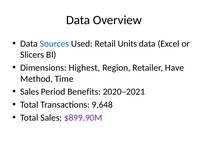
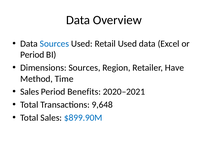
Retail Units: Units -> Used
Slicers at (32, 55): Slicers -> Period
Dimensions Highest: Highest -> Sources
$899.90M colour: purple -> blue
